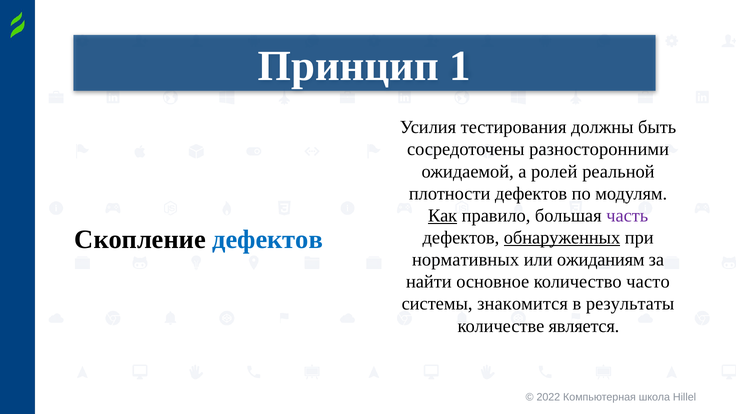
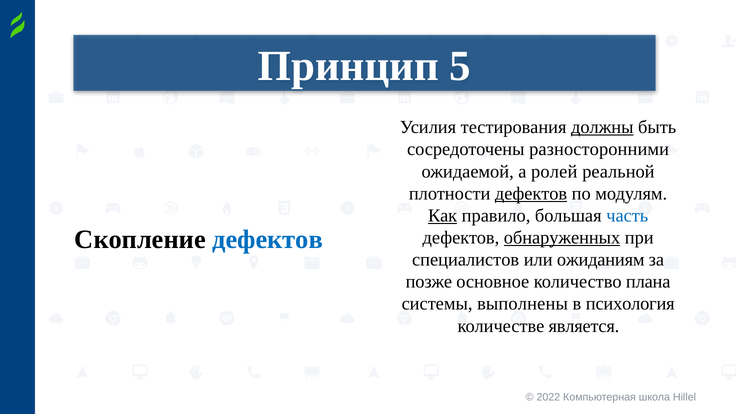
1: 1 -> 5
должны underline: none -> present
дефектов at (531, 194) underline: none -> present
часть colour: purple -> blue
нормативных: нормативных -> специалистов
найти: найти -> позже
часто: часто -> плана
знакомится: знакомится -> выполнены
результаты: результаты -> психология
